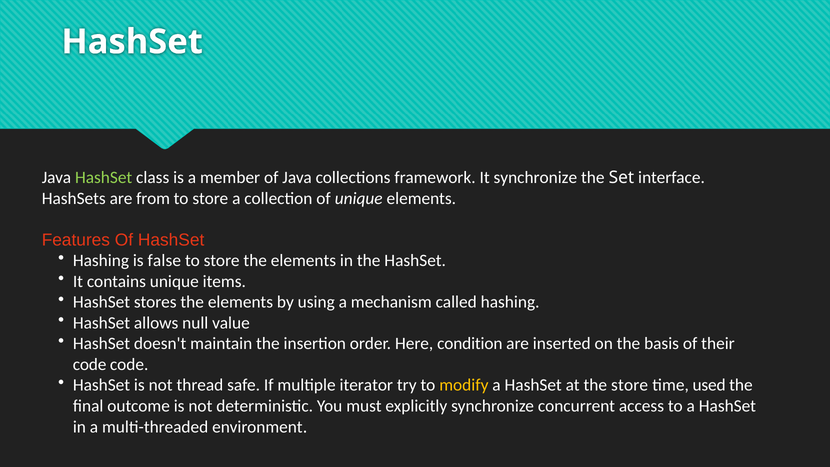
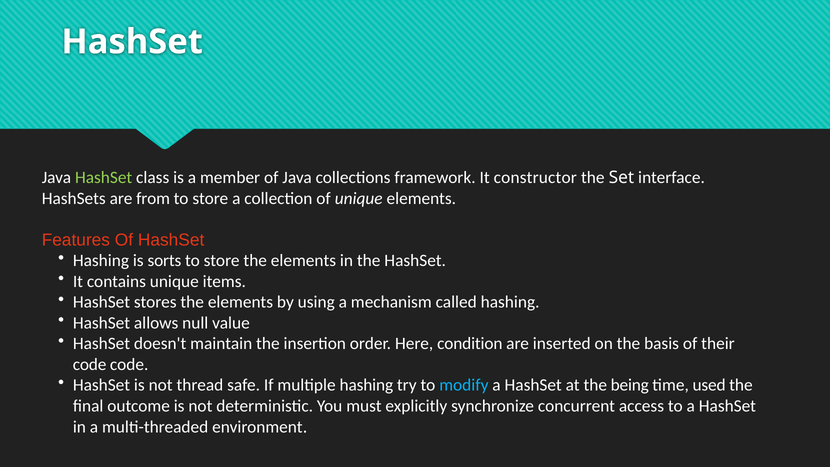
It synchronize: synchronize -> constructor
false: false -> sorts
multiple iterator: iterator -> hashing
modify colour: yellow -> light blue
the store: store -> being
